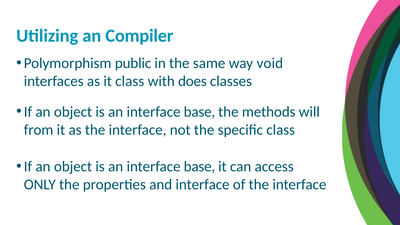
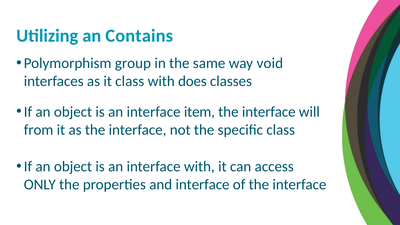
Compiler: Compiler -> Contains
public: public -> group
base at (199, 112): base -> item
methods at (269, 112): methods -> interface
base at (199, 167): base -> with
